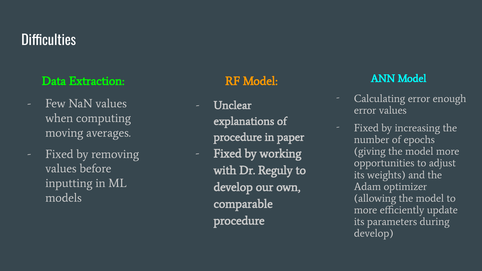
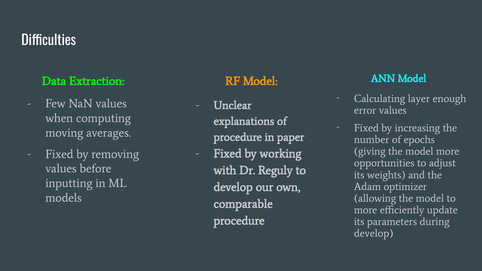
Calculating error: error -> layer
